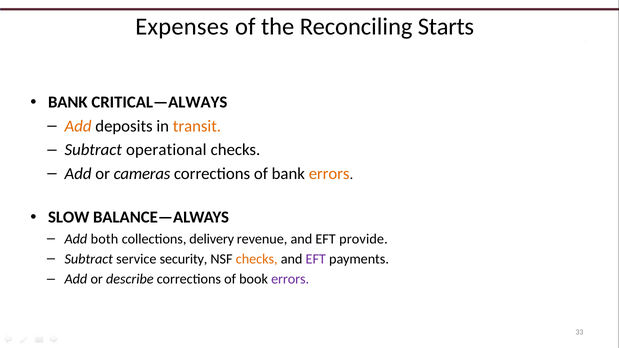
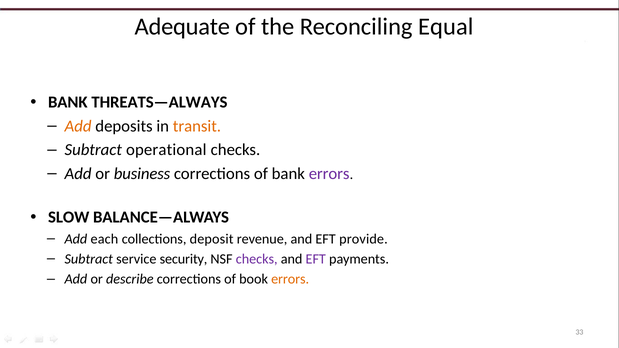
Expenses: Expenses -> Adequate
Starts: Starts -> Equal
CRITICAL—ALWAYS: CRITICAL—ALWAYS -> THREATS—ALWAYS
cameras: cameras -> business
errors at (329, 174) colour: orange -> purple
both: both -> each
delivery: delivery -> deposit
checks at (257, 259) colour: orange -> purple
errors at (290, 279) colour: purple -> orange
